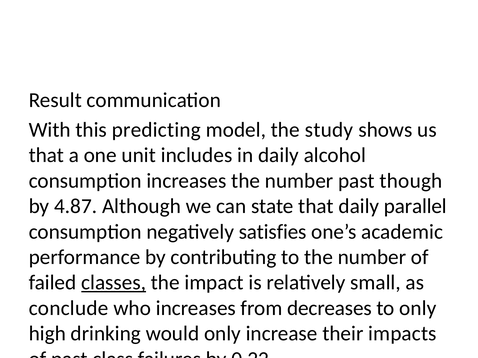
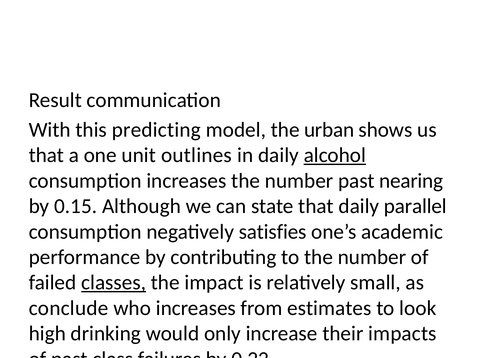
study: study -> urban
includes: includes -> outlines
alcohol underline: none -> present
though: though -> nearing
4.87: 4.87 -> 0.15
decreases: decreases -> estimates
to only: only -> look
